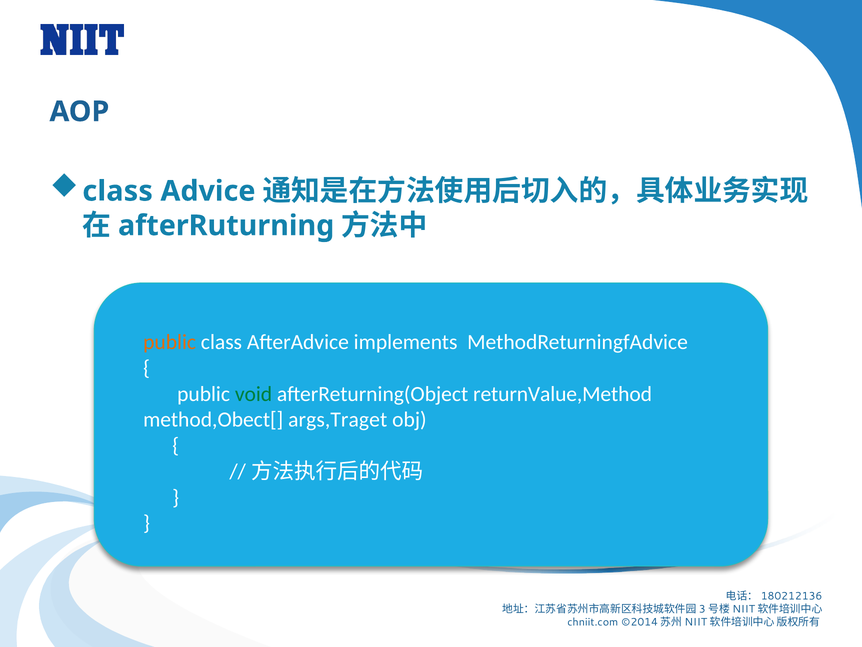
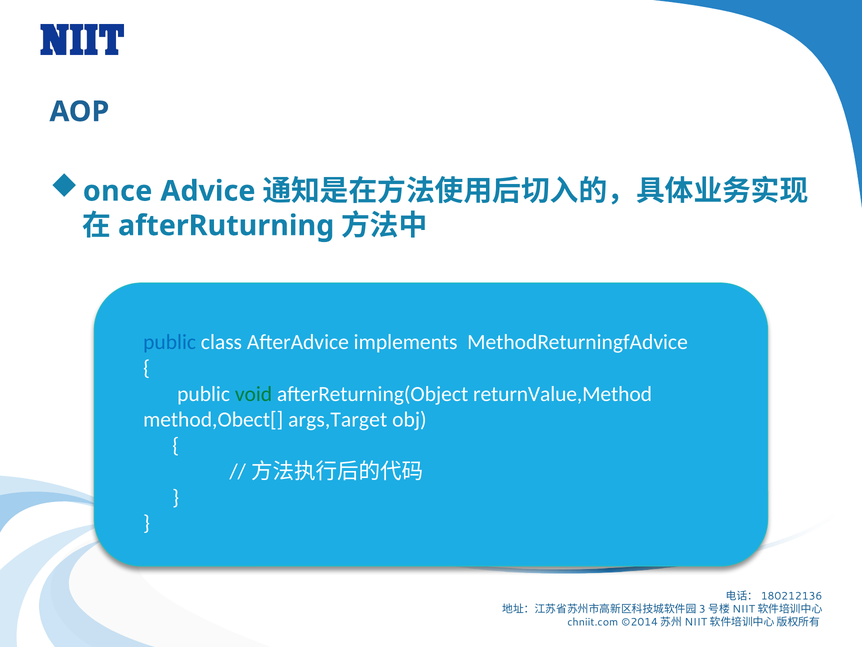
class at (118, 191): class -> once
public at (170, 342) colour: orange -> blue
args,Traget: args,Traget -> args,Target
